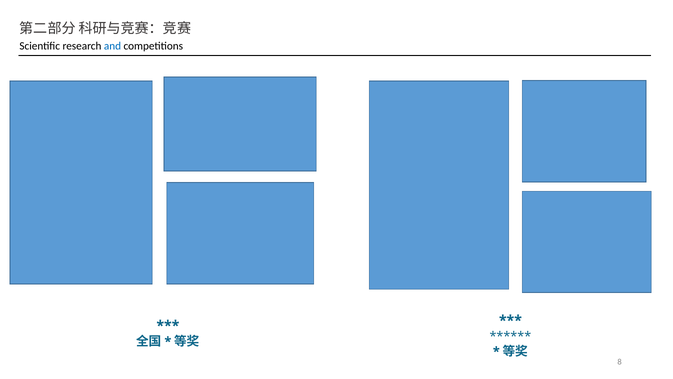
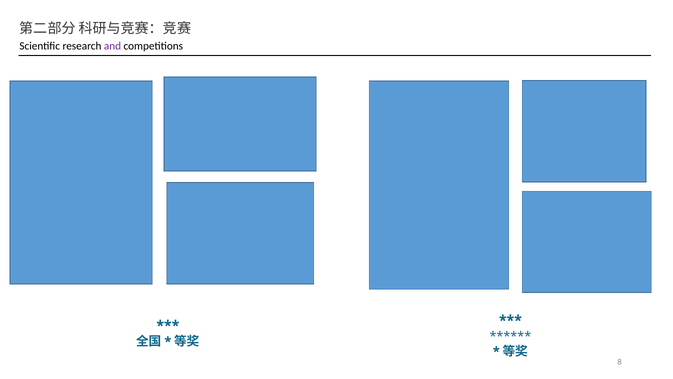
and colour: blue -> purple
